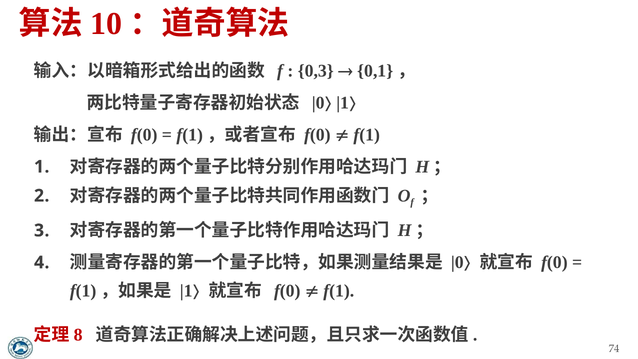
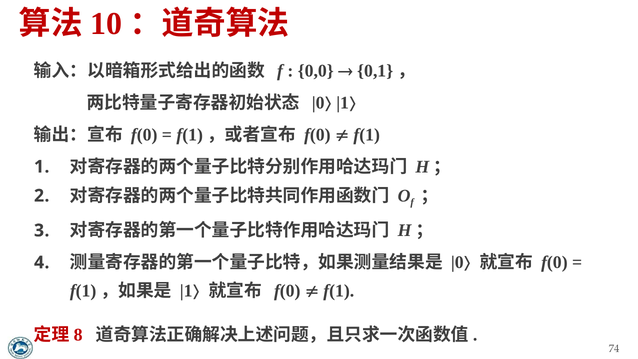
0,3: 0,3 -> 0,0
